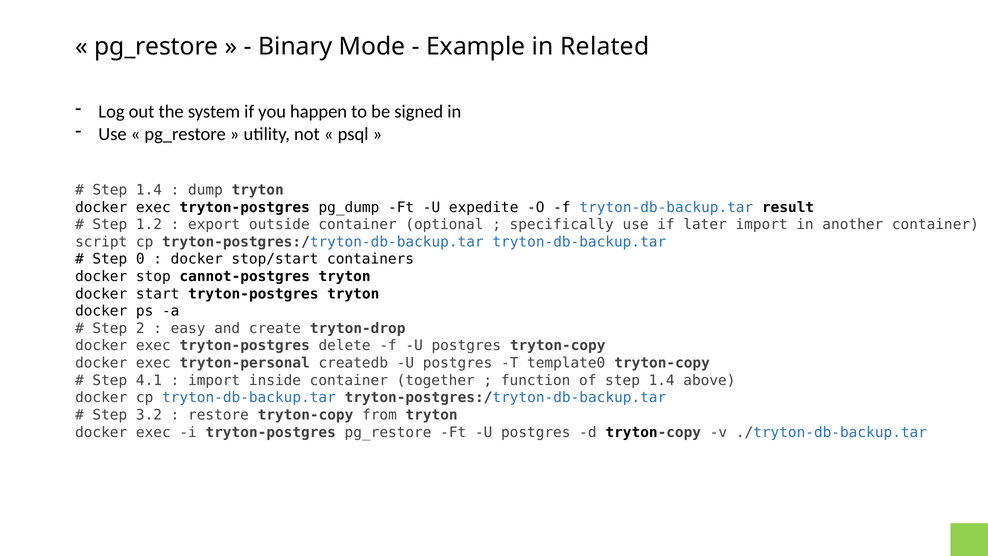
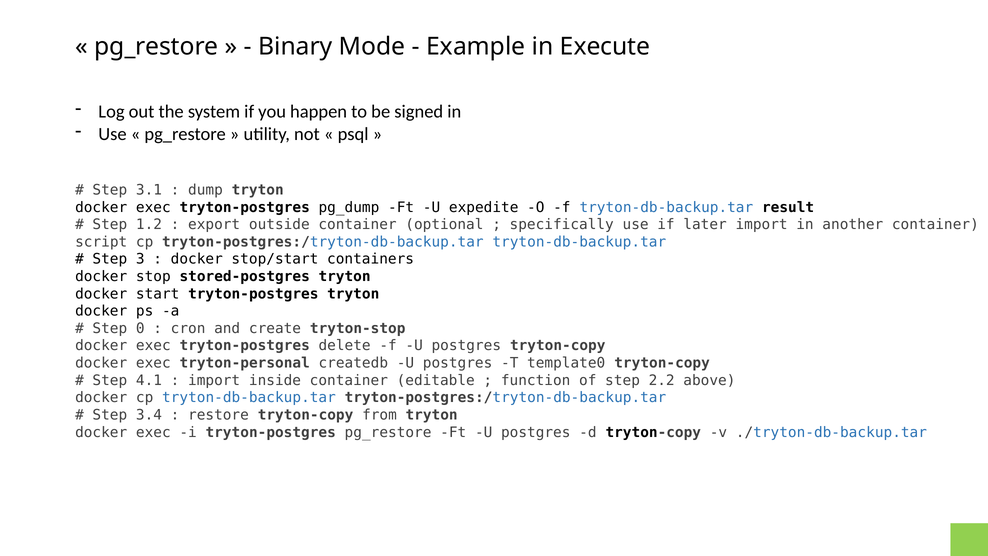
Related: Related -> Execute
1.4 at (149, 190): 1.4 -> 3.1
0: 0 -> 3
cannot-postgres: cannot-postgres -> stored-postgres
2: 2 -> 0
easy: easy -> cron
tryton-drop: tryton-drop -> tryton-stop
together: together -> editable
of step 1.4: 1.4 -> 2.2
3.2: 3.2 -> 3.4
